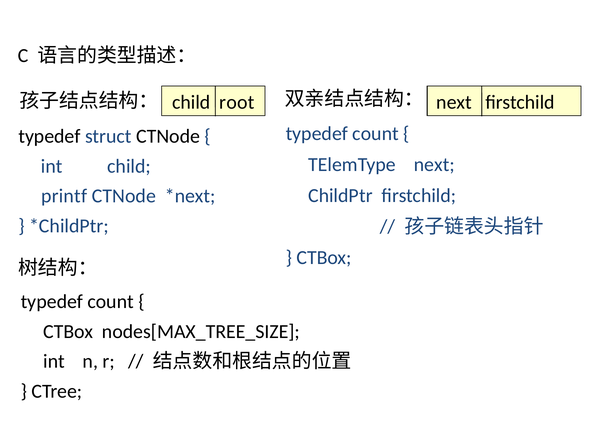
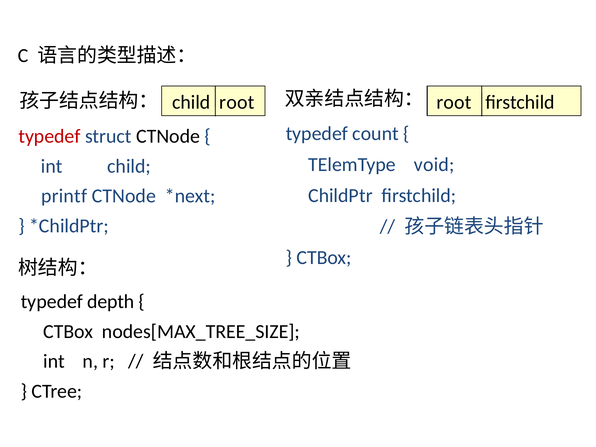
next at (454, 102): next -> root
typedef at (49, 136) colour: black -> red
TElemType next: next -> void
count at (111, 302): count -> depth
